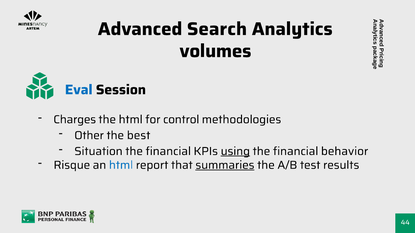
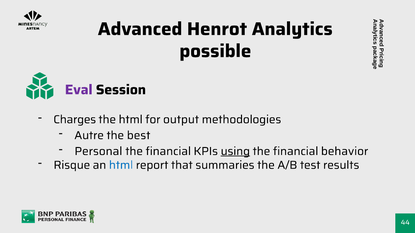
Search: Search -> Henrot
volumes: volumes -> possible
Eval colour: blue -> purple
control: control -> output
Other: Other -> Autre
Situation: Situation -> Personal
summaries underline: present -> none
